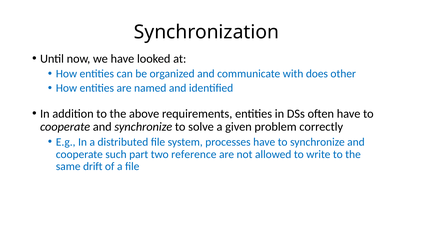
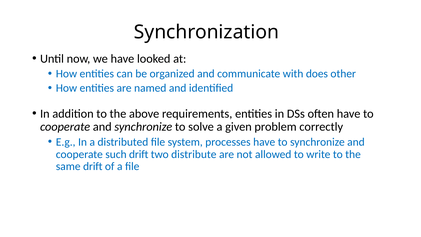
such part: part -> drift
reference: reference -> distribute
